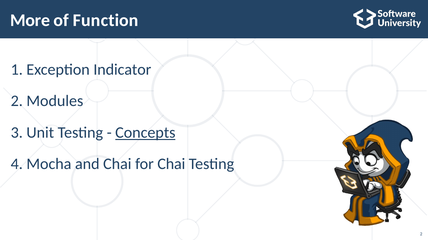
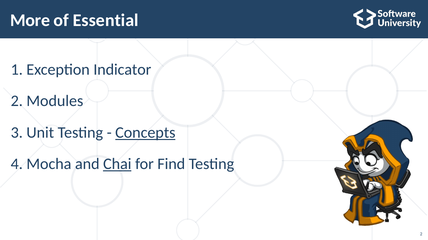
Function: Function -> Essential
Chai at (117, 165) underline: none -> present
for Chai: Chai -> Find
